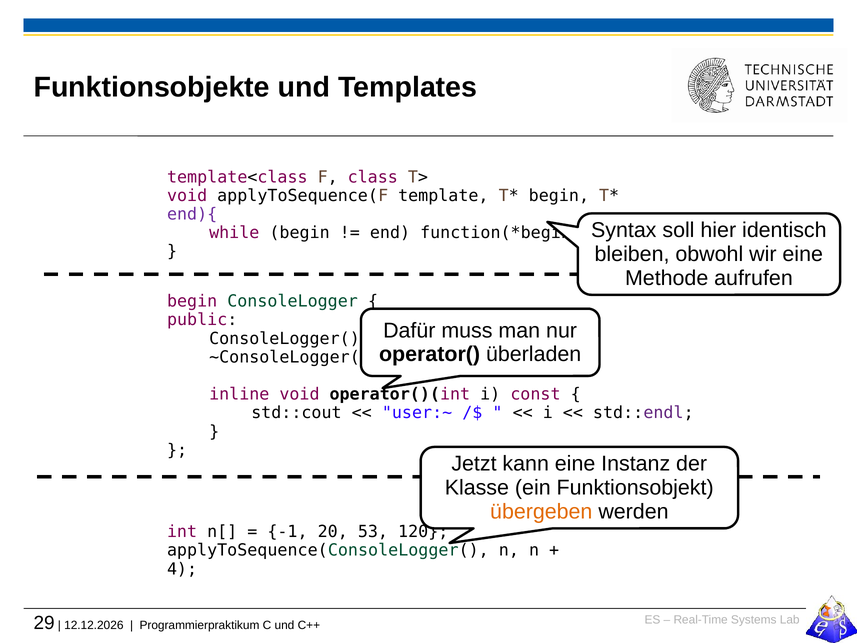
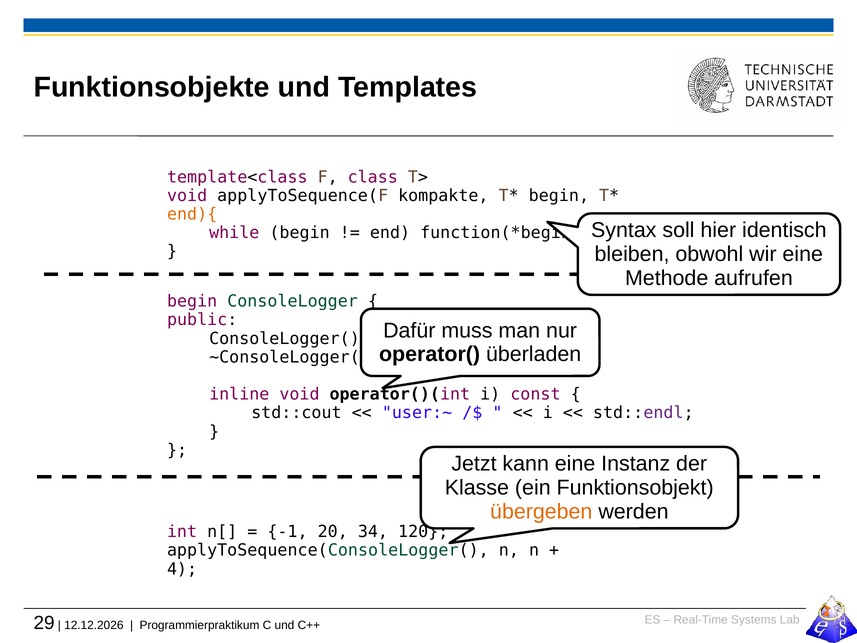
template: template -> kompakte
end){ colour: purple -> orange
53: 53 -> 34
